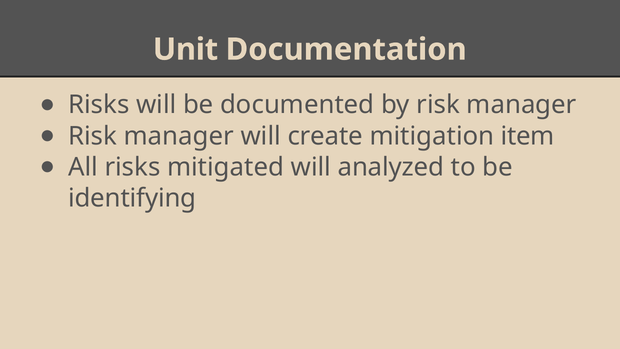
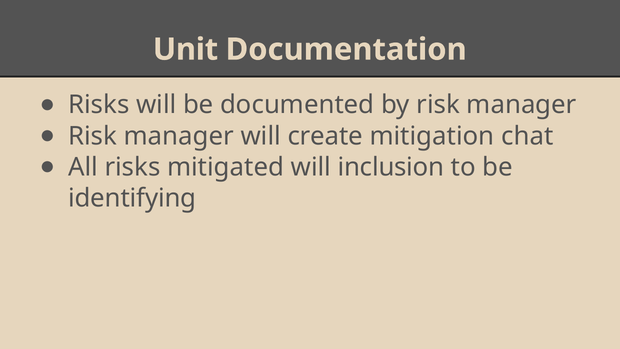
item: item -> chat
analyzed: analyzed -> inclusion
